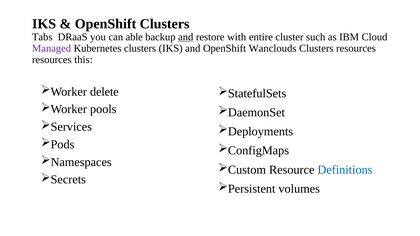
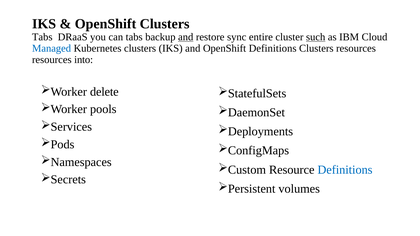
can able: able -> tabs
with: with -> sync
such underline: none -> present
Managed colour: purple -> blue
OpenShift Wanclouds: Wanclouds -> Definitions
this: this -> into
